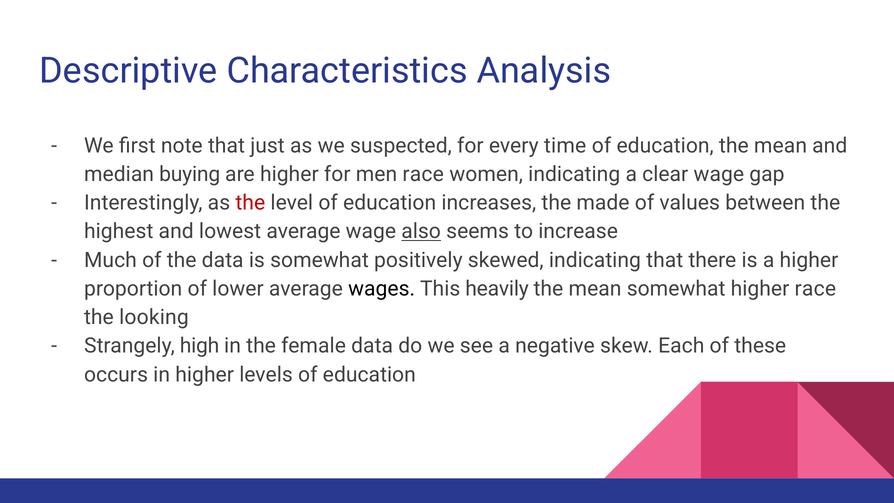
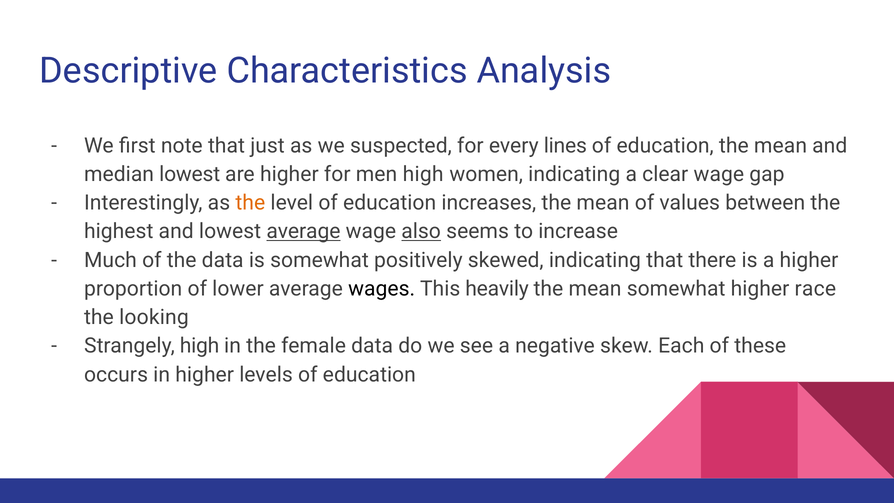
time: time -> lines
median buying: buying -> lowest
men race: race -> high
the at (250, 203) colour: red -> orange
increases the made: made -> mean
average at (303, 231) underline: none -> present
